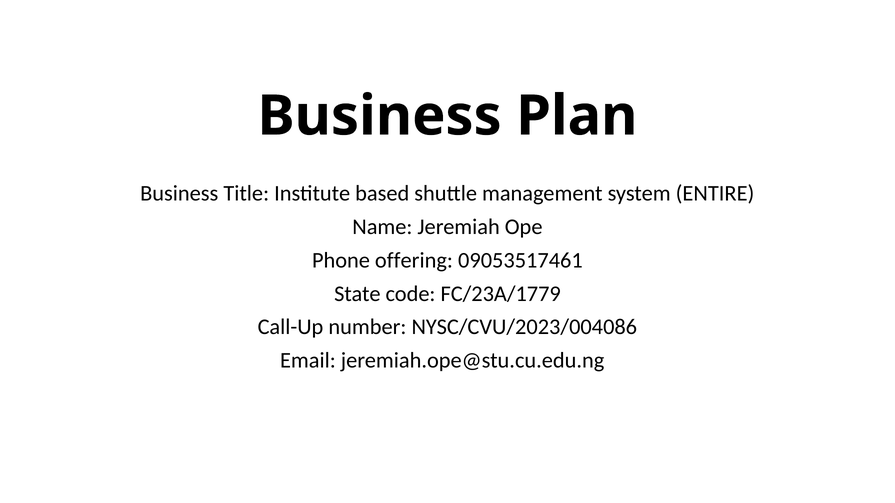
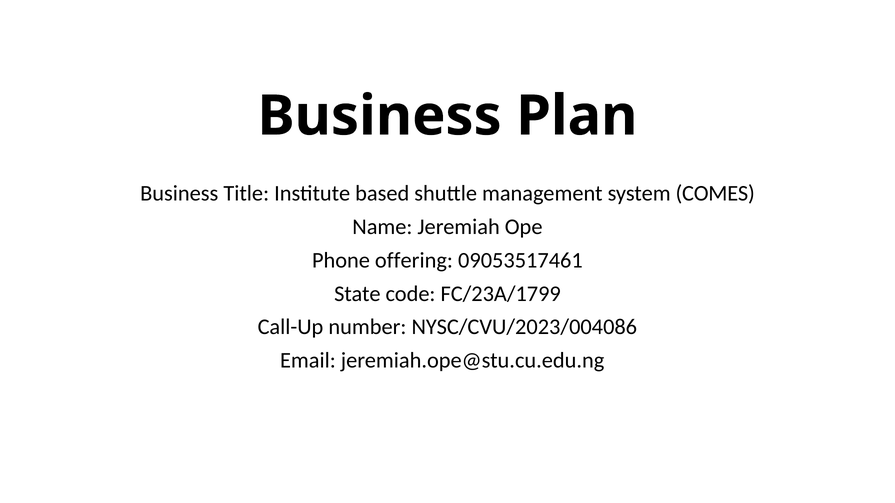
ENTIRE: ENTIRE -> COMES
FC/23A/1779: FC/23A/1779 -> FC/23A/1799
